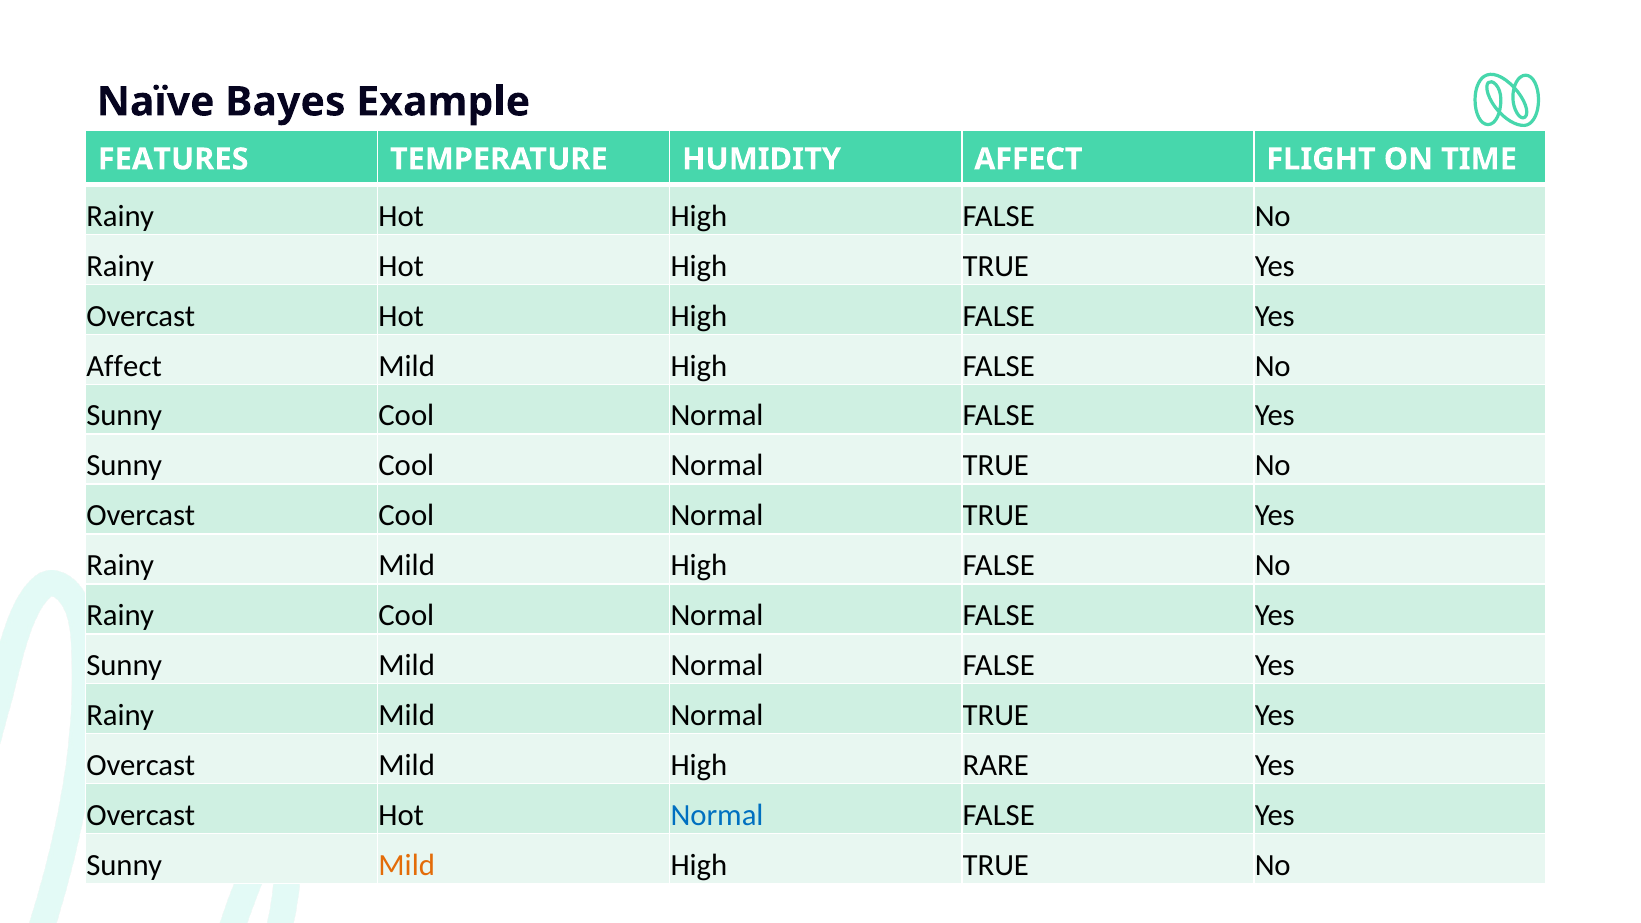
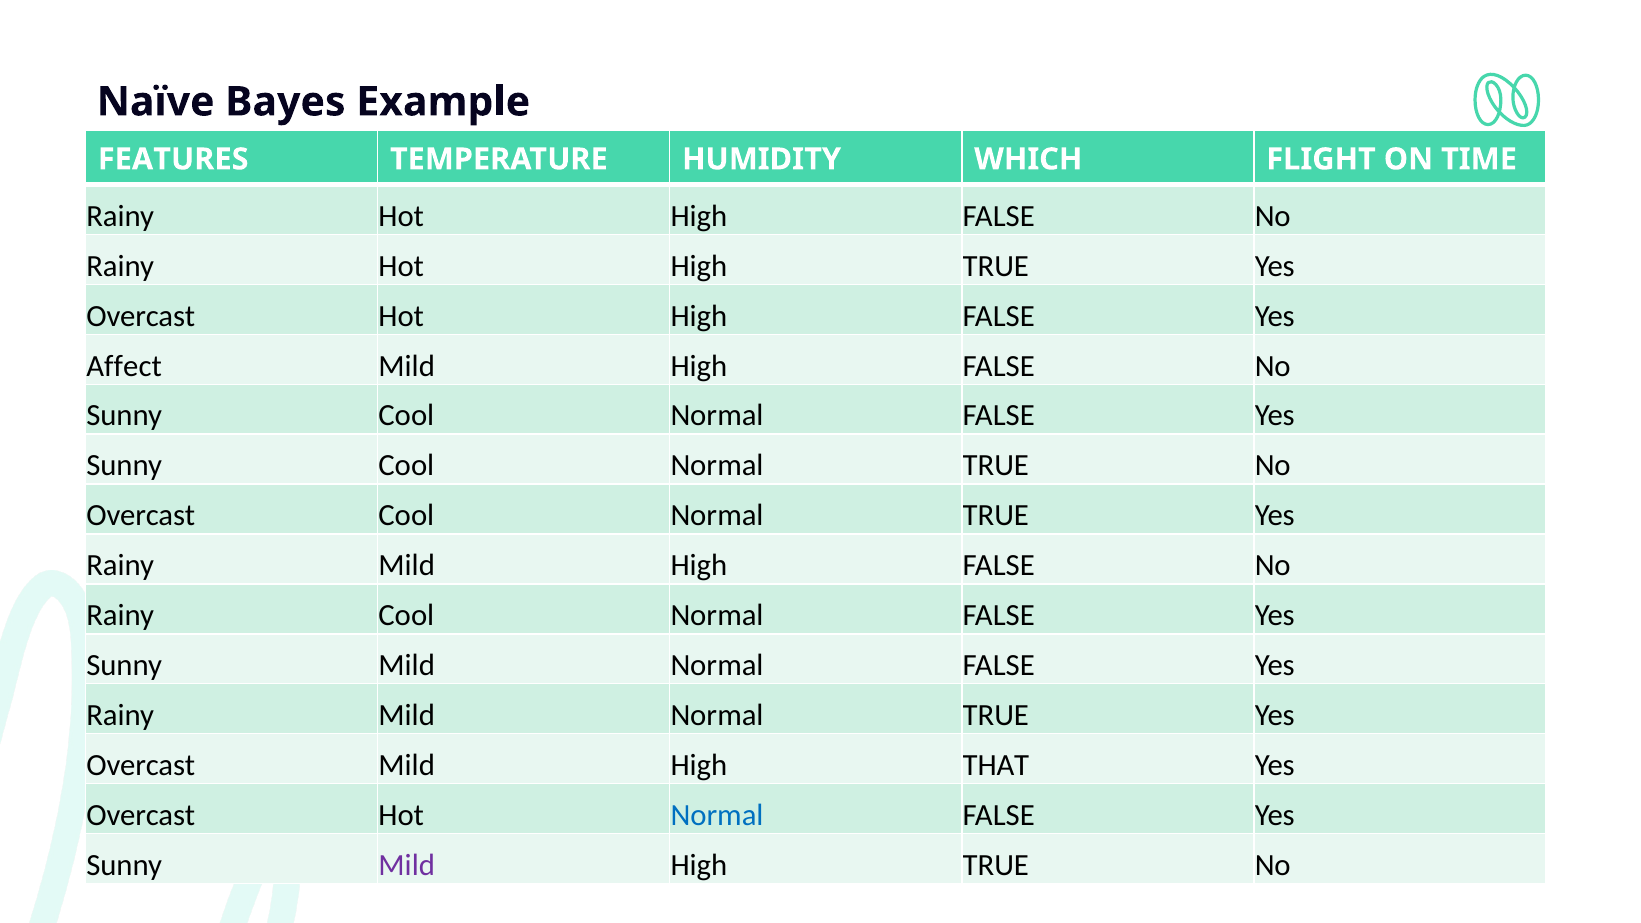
HUMIDITY AFFECT: AFFECT -> WHICH
RARE: RARE -> THAT
Mild at (407, 865) colour: orange -> purple
